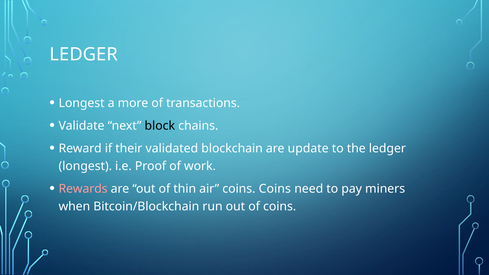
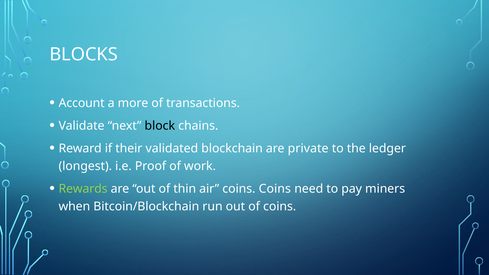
LEDGER at (84, 54): LEDGER -> BLOCKS
Longest at (82, 103): Longest -> Account
update: update -> private
Rewards colour: pink -> light green
